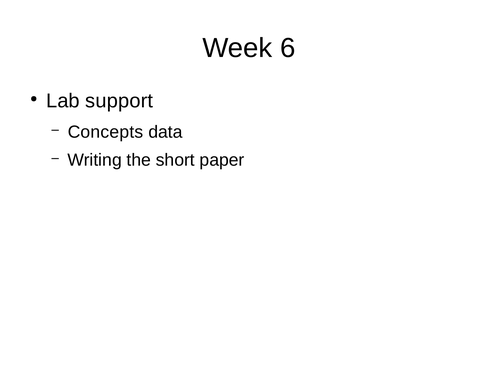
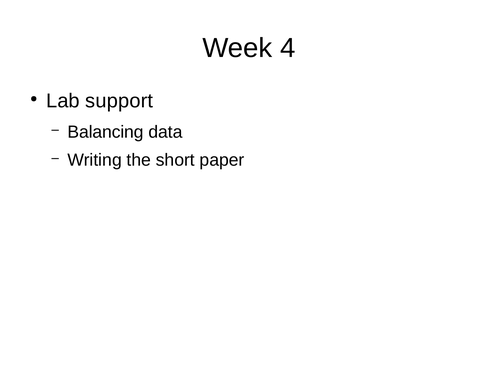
6: 6 -> 4
Concepts: Concepts -> Balancing
